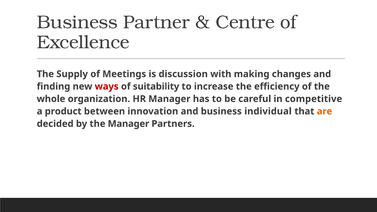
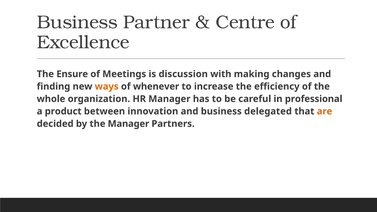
Supply: Supply -> Ensure
ways colour: red -> orange
suitability: suitability -> whenever
competitive: competitive -> professional
individual: individual -> delegated
